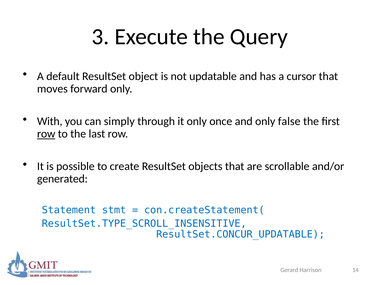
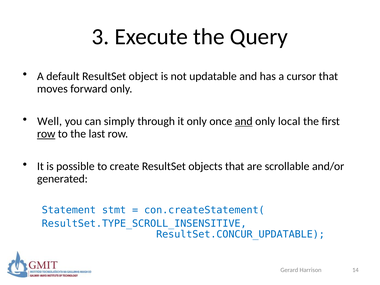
With: With -> Well
and at (244, 121) underline: none -> present
false: false -> local
